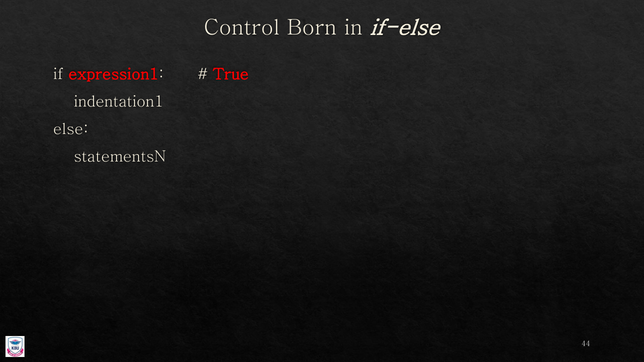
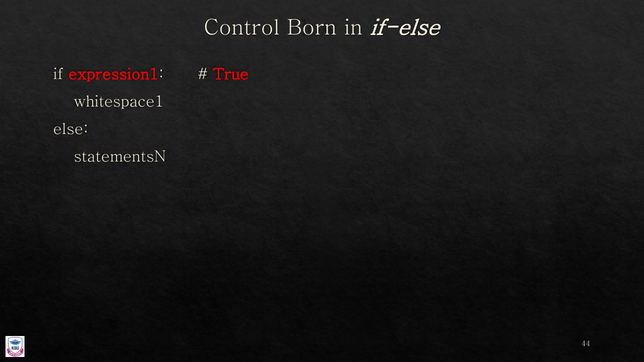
indentation1: indentation1 -> whitespace1
